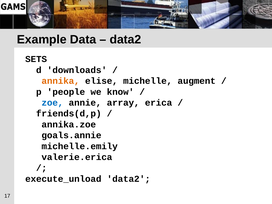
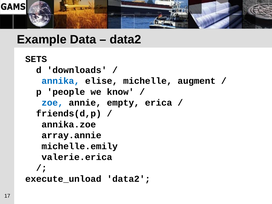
annika colour: orange -> blue
array: array -> empty
goals.annie: goals.annie -> array.annie
